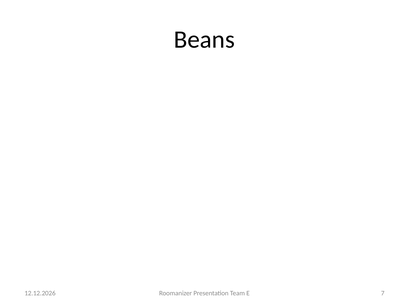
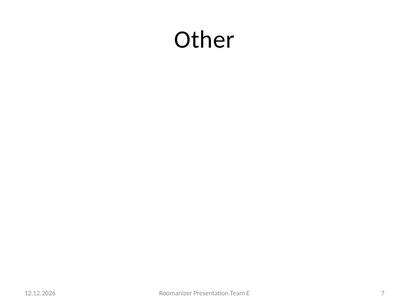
Beans: Beans -> Other
